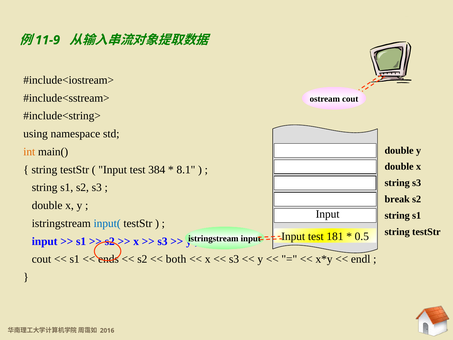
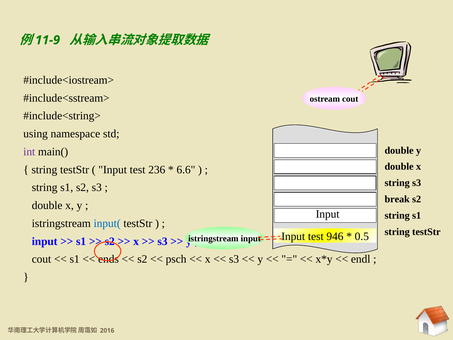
int colour: orange -> purple
384: 384 -> 236
8.1: 8.1 -> 6.6
181: 181 -> 946
both: both -> psch
